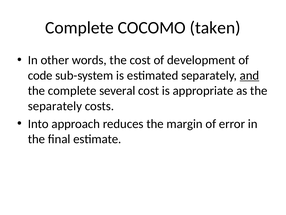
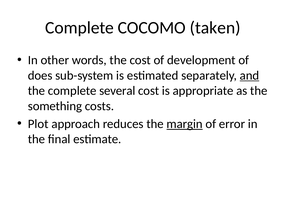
code: code -> does
separately at (55, 106): separately -> something
Into: Into -> Plot
margin underline: none -> present
